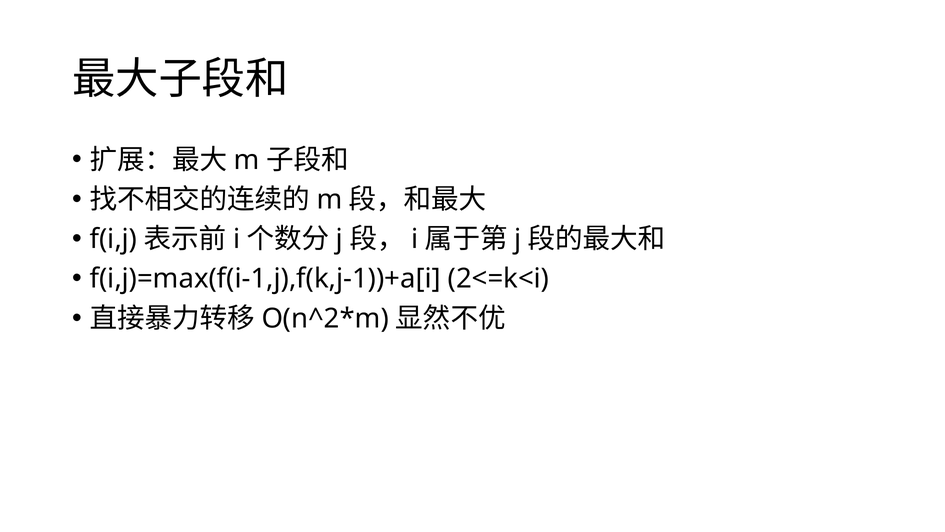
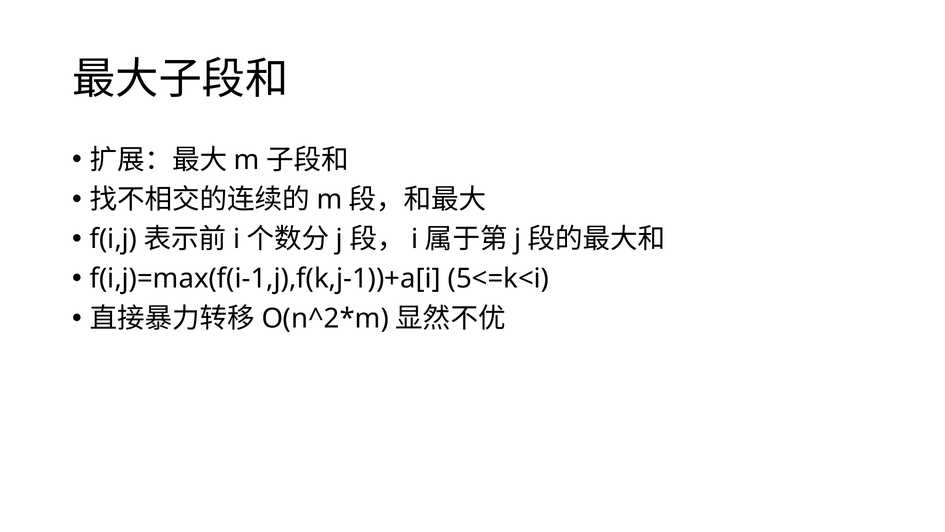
2<=k<i: 2<=k<i -> 5<=k<i
